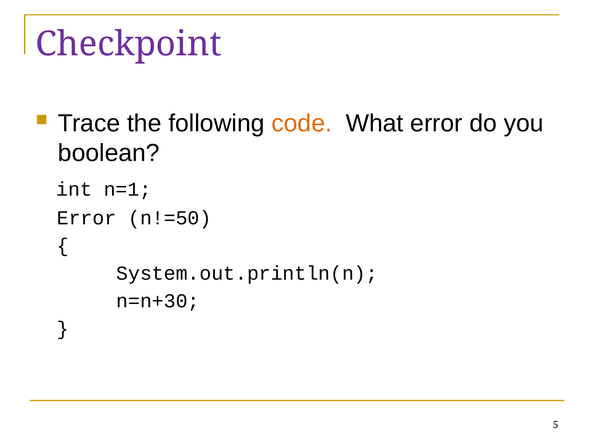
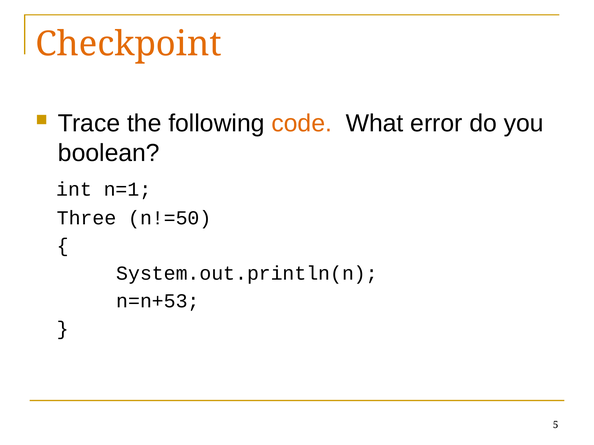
Checkpoint colour: purple -> orange
Error at (87, 218): Error -> Three
n=n+30: n=n+30 -> n=n+53
